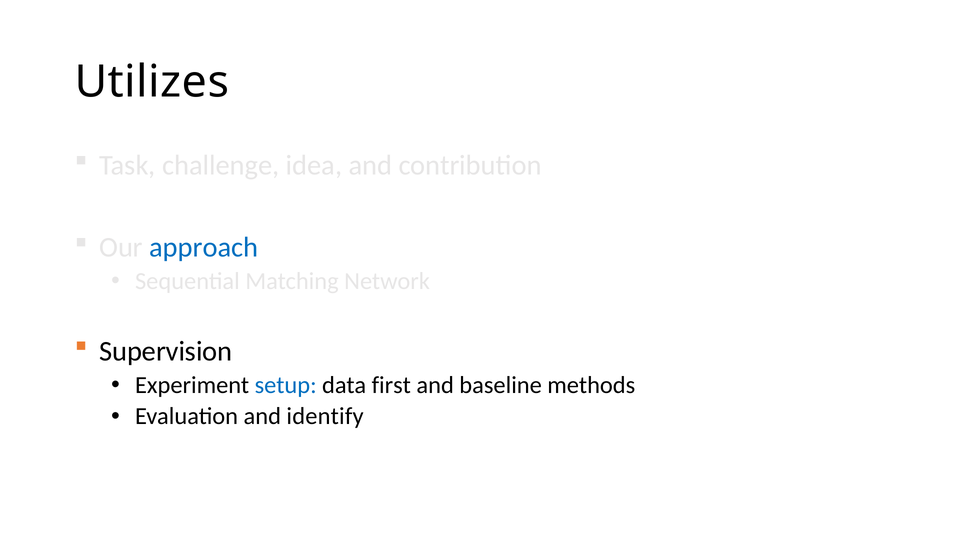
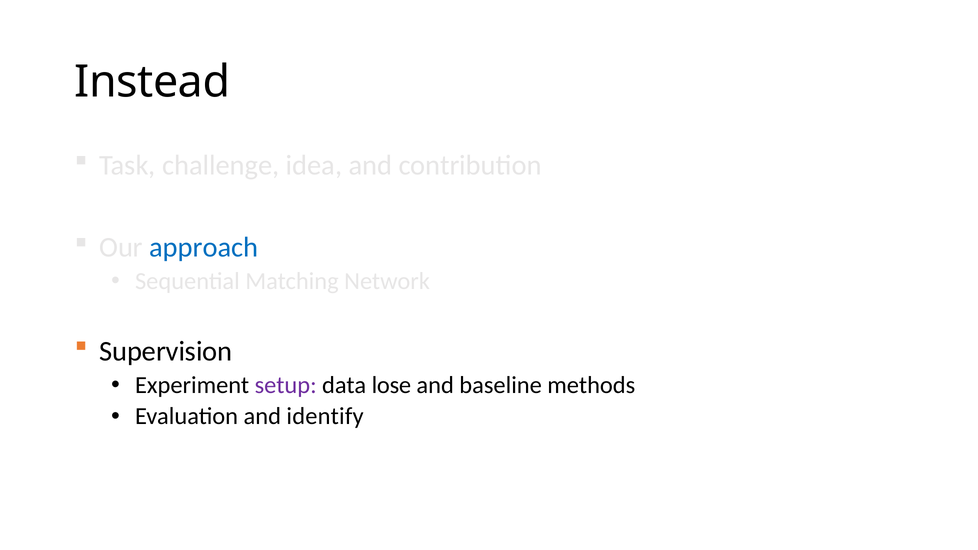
Utilizes: Utilizes -> Instead
setup colour: blue -> purple
first: first -> lose
